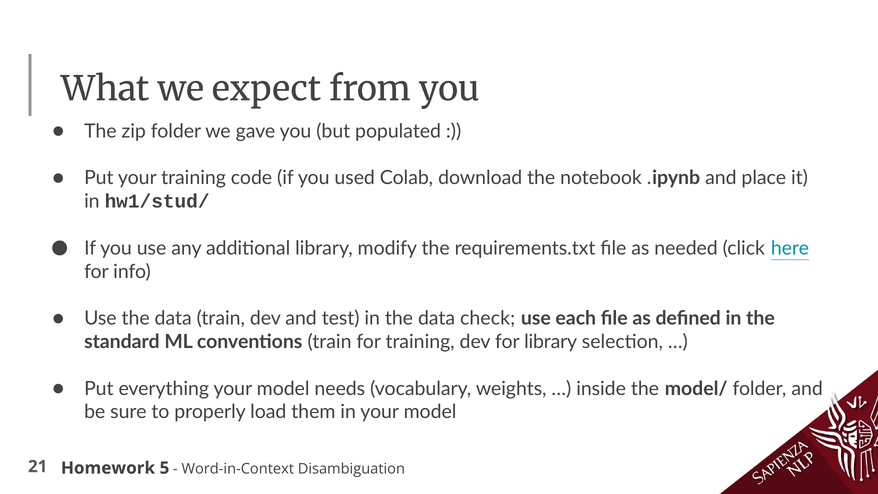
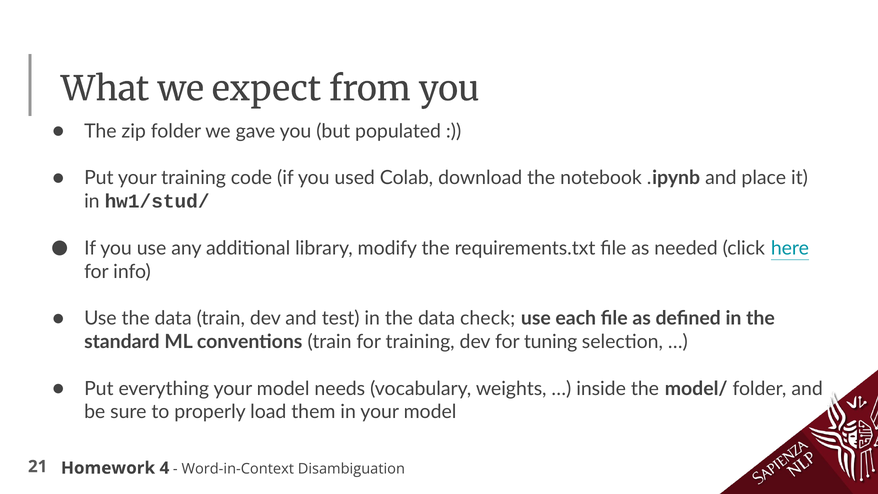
for library: library -> tuning
5: 5 -> 4
